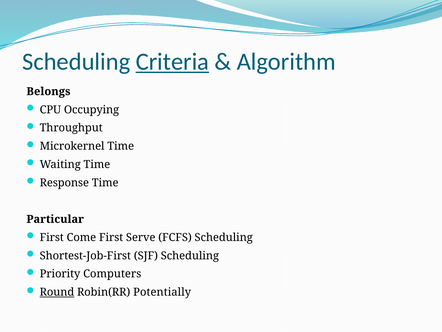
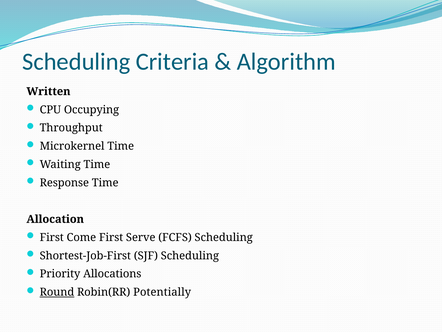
Criteria underline: present -> none
Belongs: Belongs -> Written
Particular: Particular -> Allocation
Computers: Computers -> Allocations
